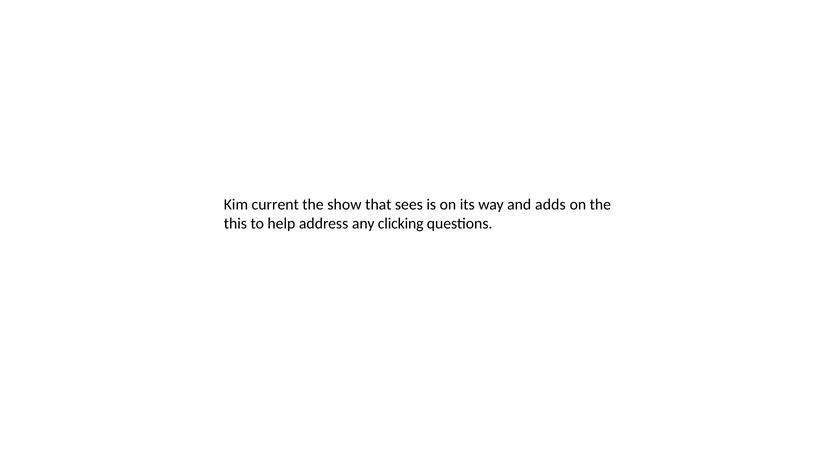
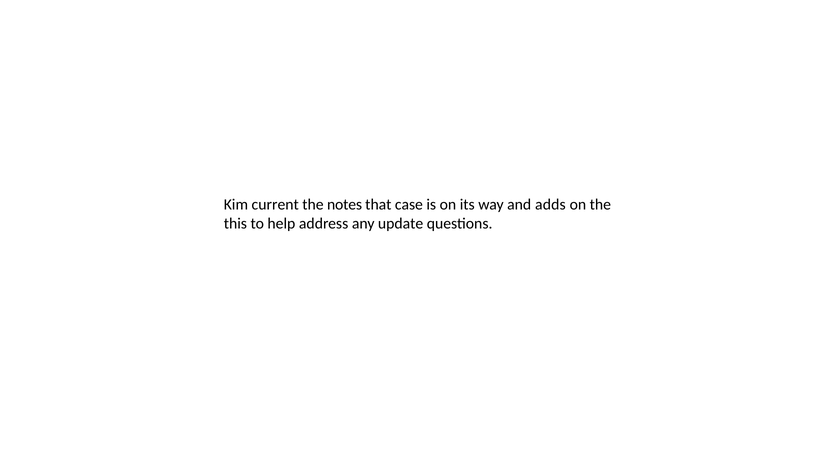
show: show -> notes
sees: sees -> case
clicking: clicking -> update
